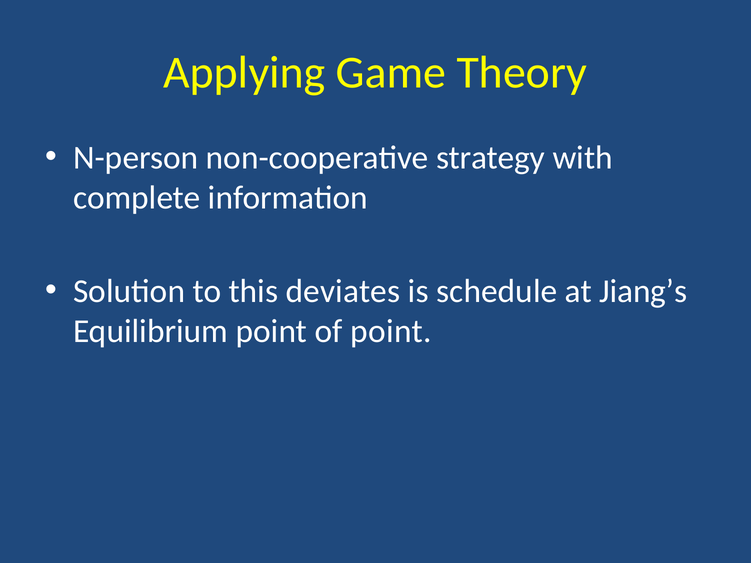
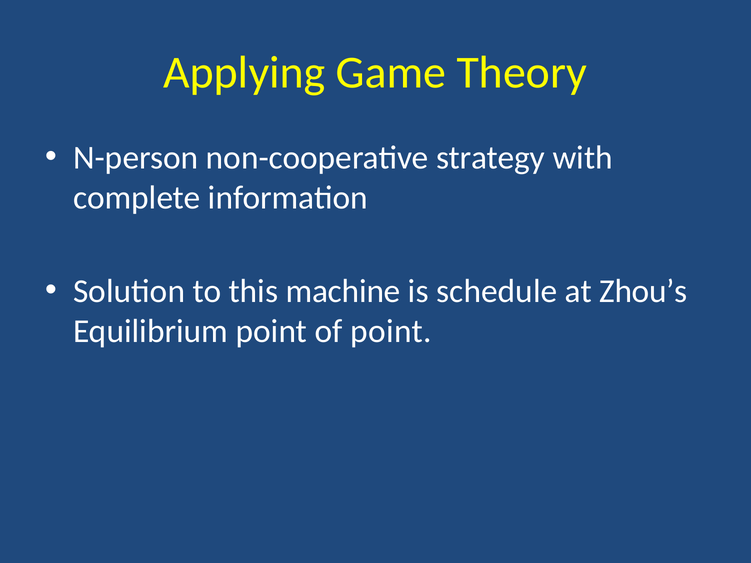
deviates: deviates -> machine
Jiang’s: Jiang’s -> Zhou’s
